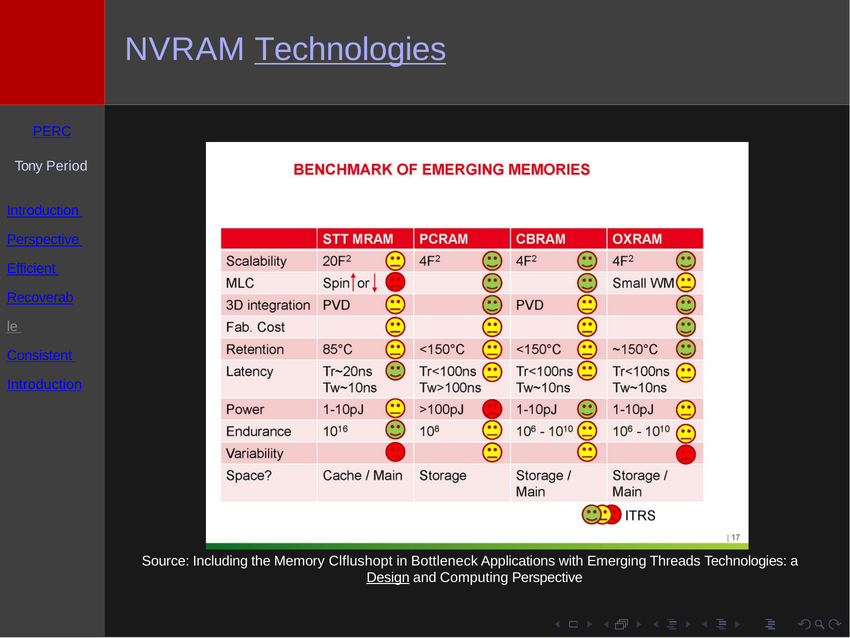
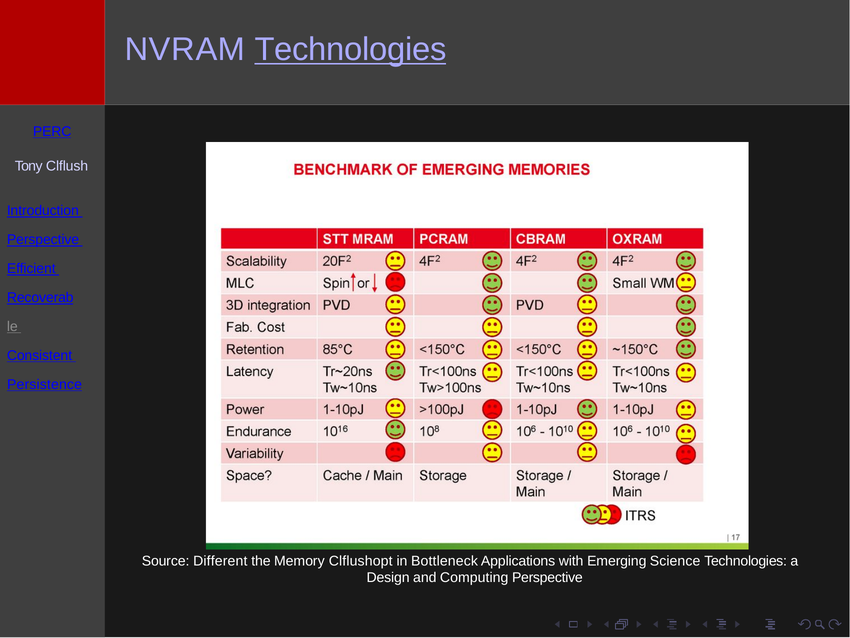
Period: Period -> Clflush
Introduction at (45, 384): Introduction -> Persistence
Including: Including -> Different
Threads: Threads -> Science
Design underline: present -> none
